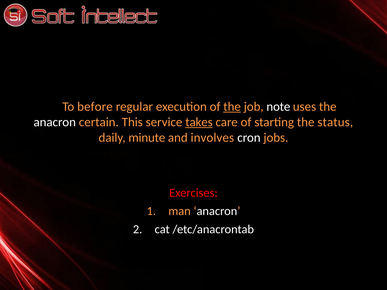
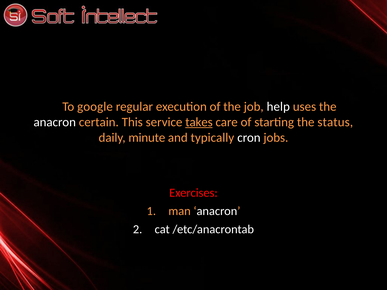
before: before -> google
the at (232, 107) underline: present -> none
note: note -> help
involves: involves -> typically
